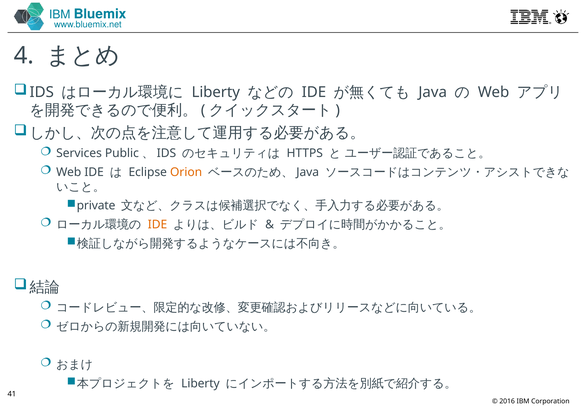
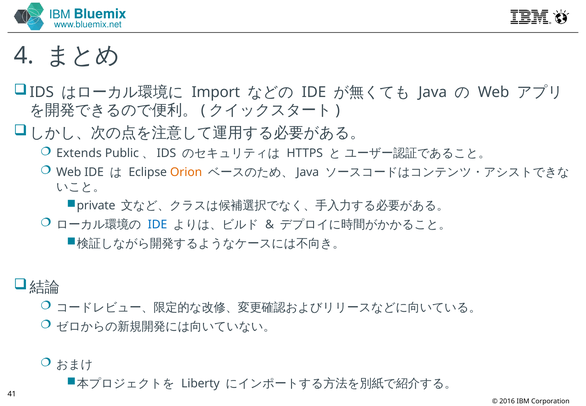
Liberty at (216, 92): Liberty -> Import
Services: Services -> Extends
IDE at (157, 224) colour: orange -> blue
